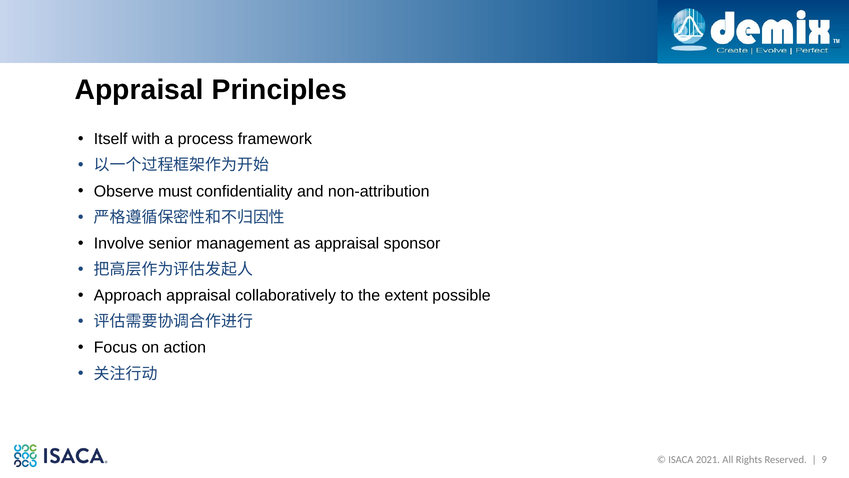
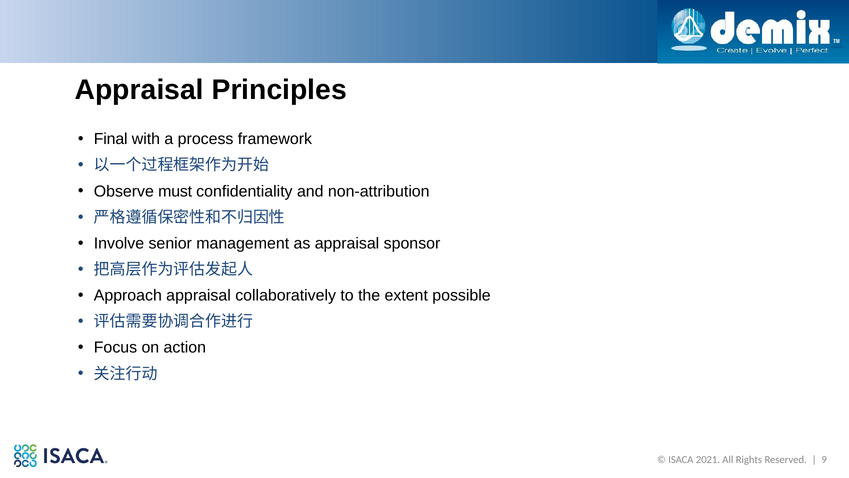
Itself: Itself -> Final
